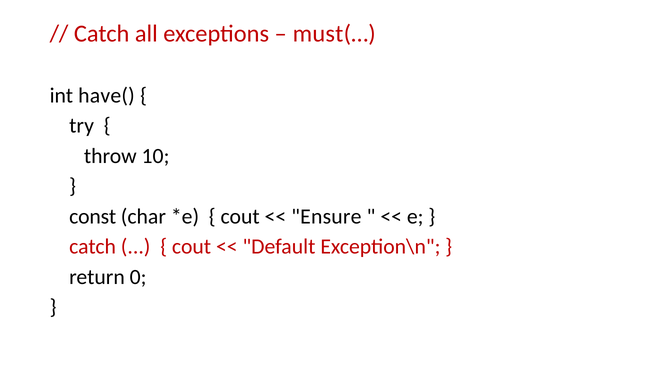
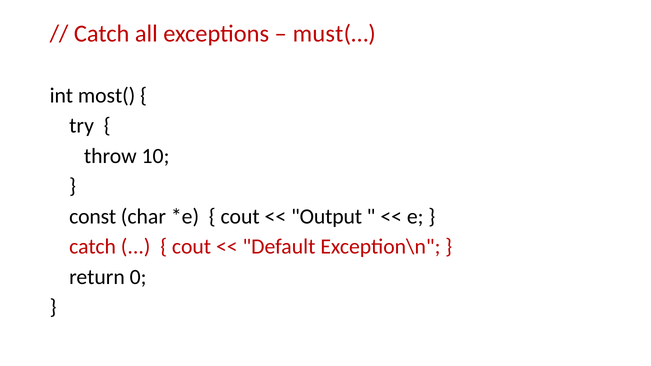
have(: have( -> most(
Ensure: Ensure -> Output
